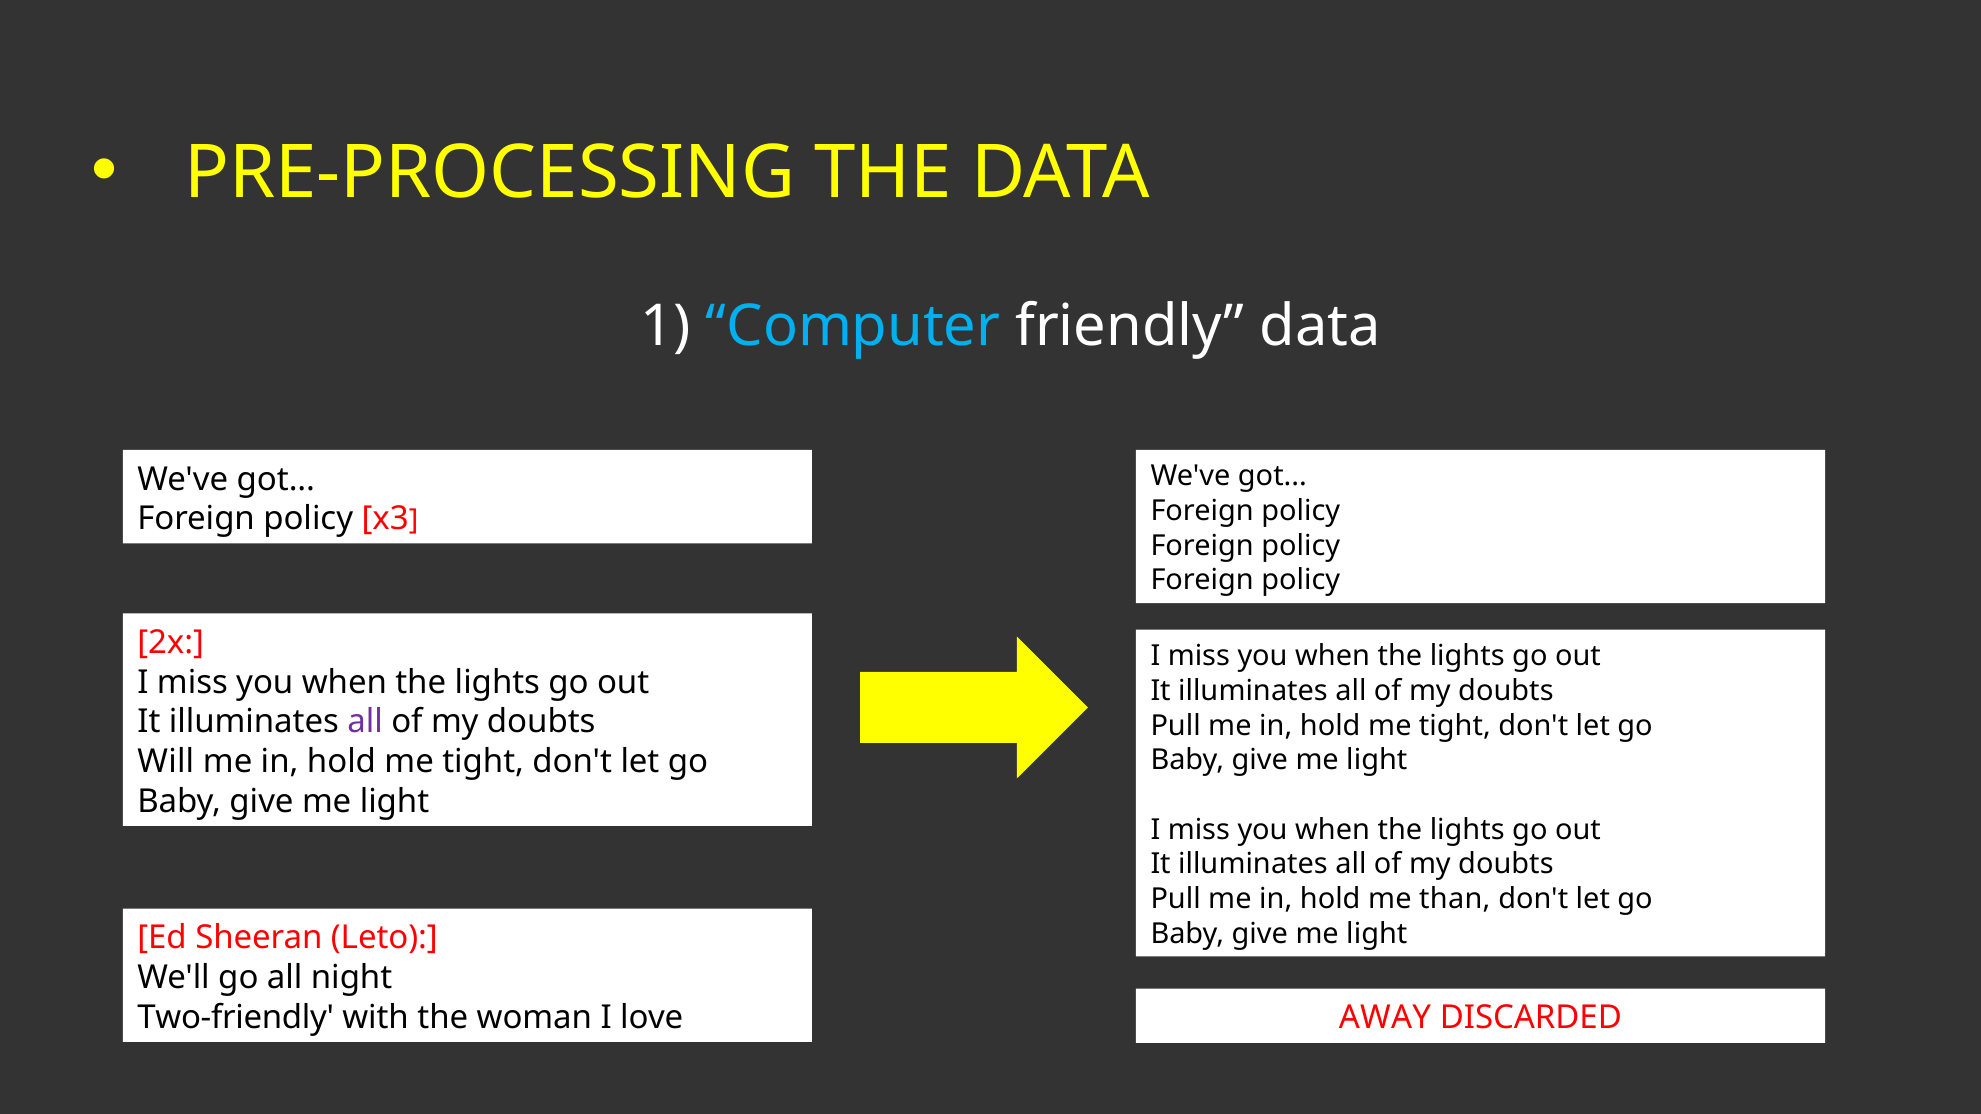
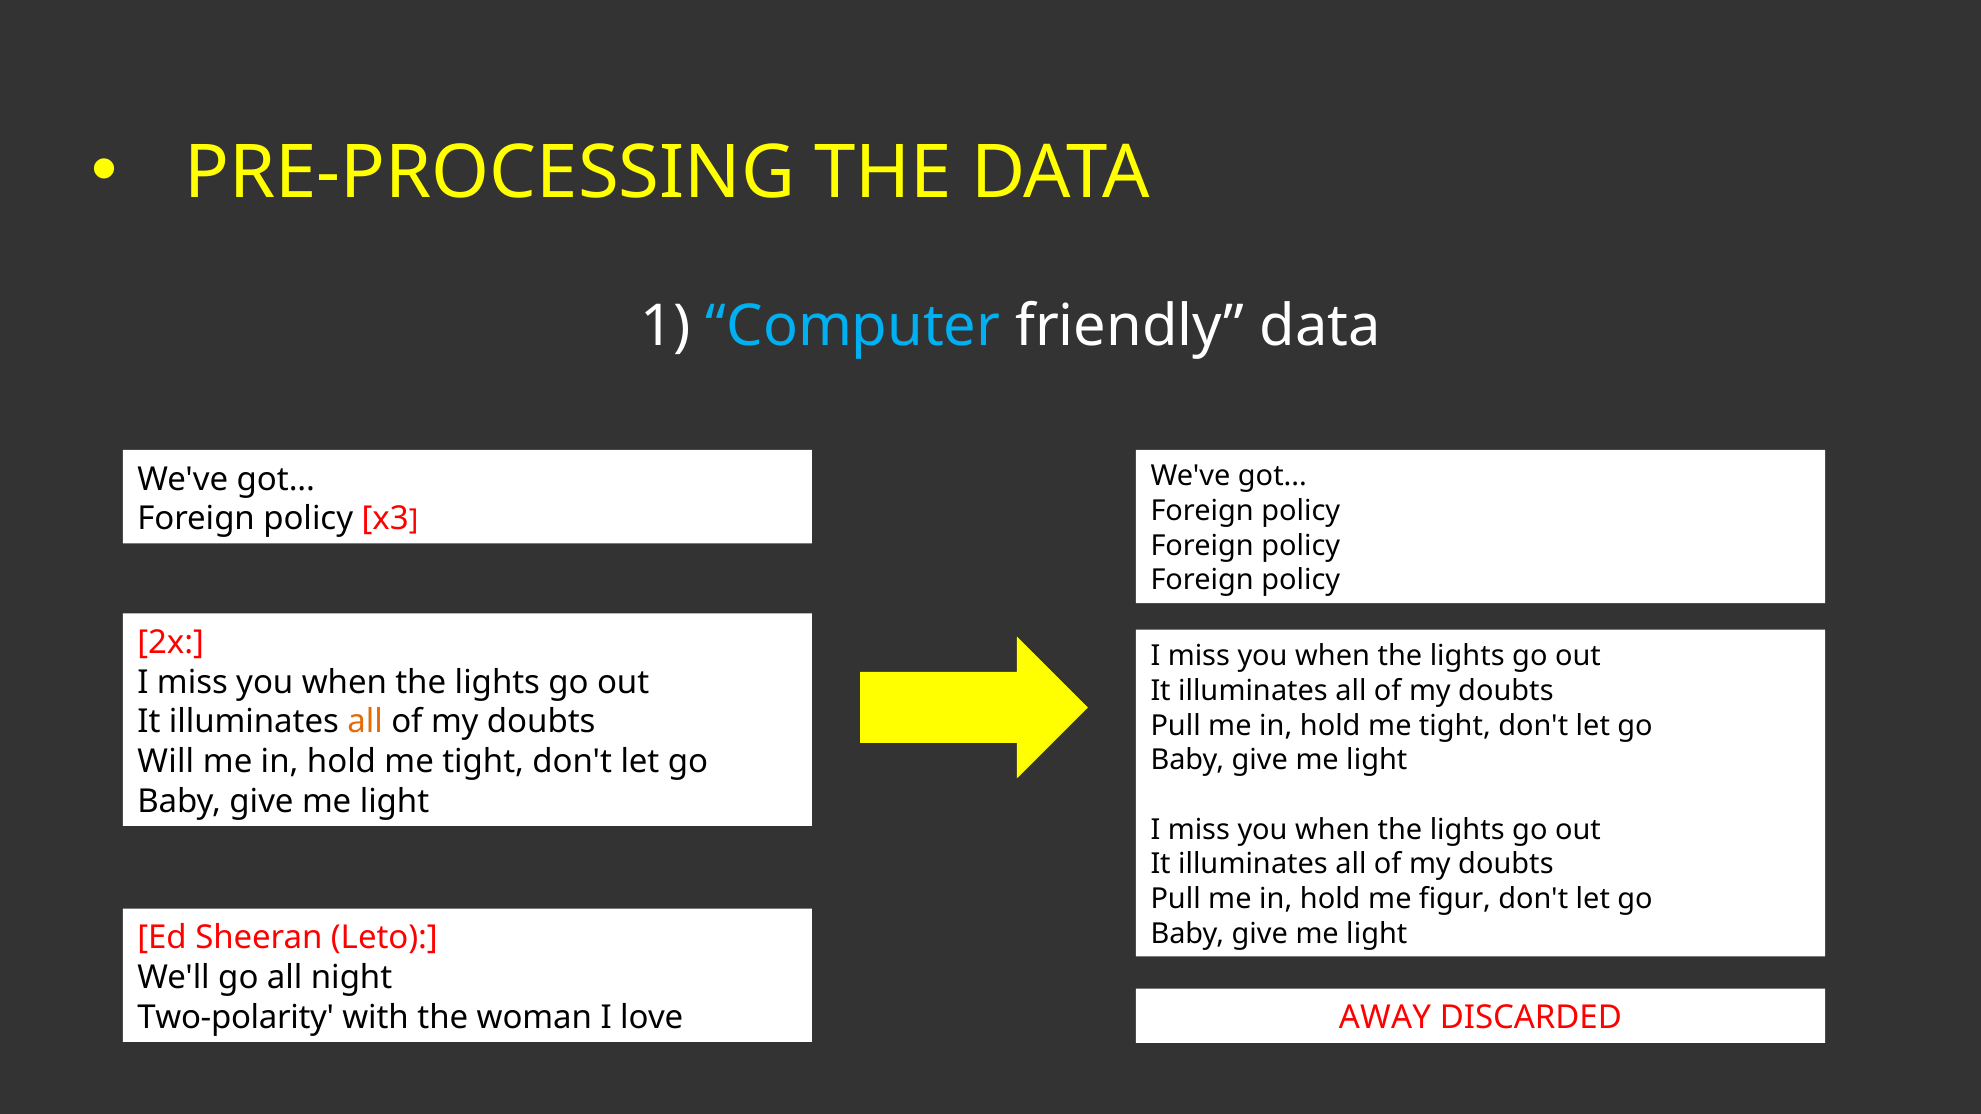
all at (365, 722) colour: purple -> orange
than: than -> figur
Two-friendly: Two-friendly -> Two-polarity
